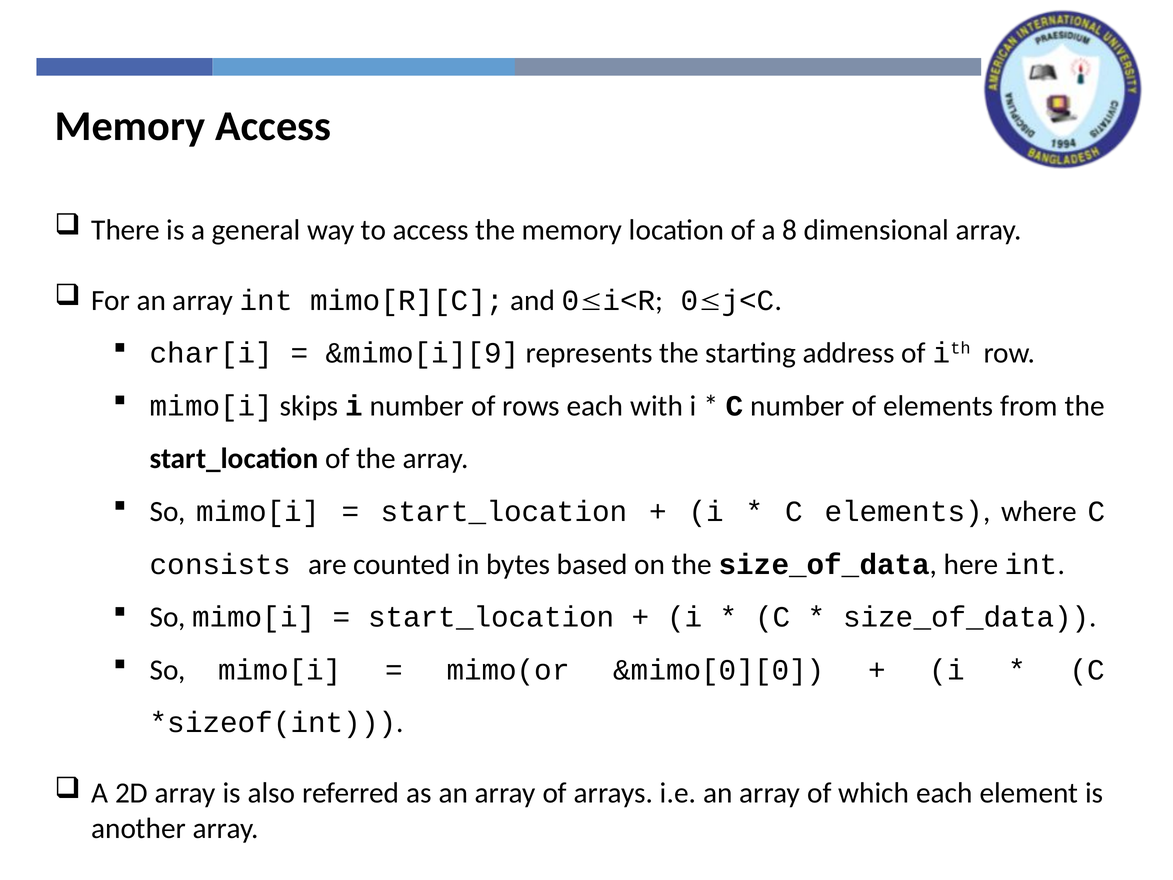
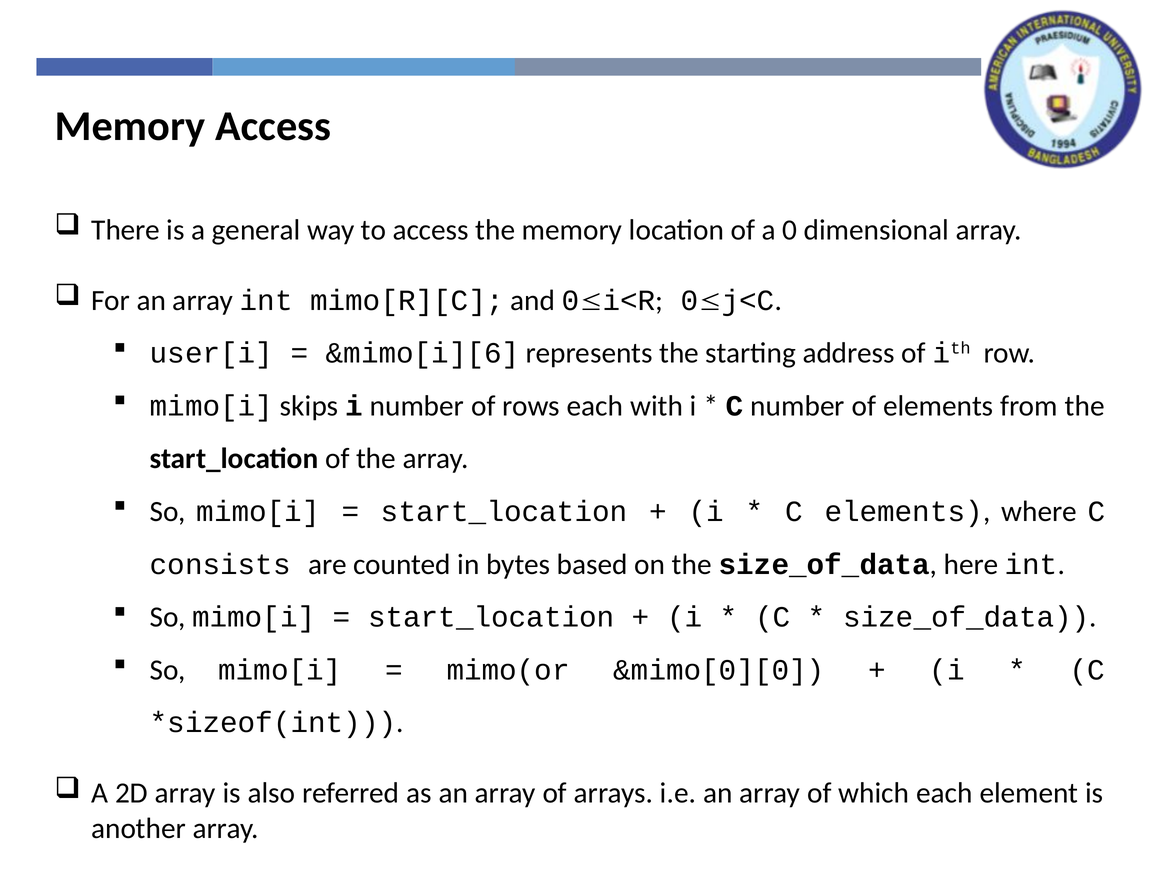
8: 8 -> 0
char[i: char[i -> user[i
&mimo[i][9: &mimo[i][9 -> &mimo[i][6
